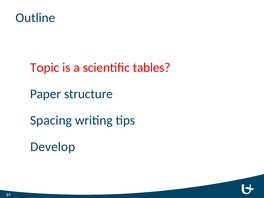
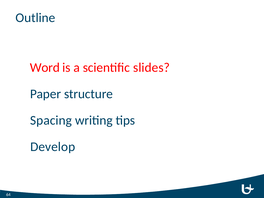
Topic: Topic -> Word
tables: tables -> slides
